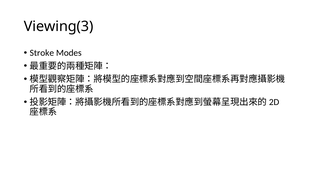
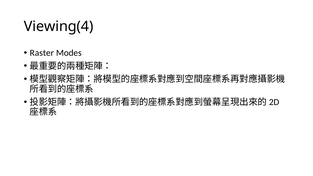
Viewing(3: Viewing(3 -> Viewing(4
Stroke: Stroke -> Raster
